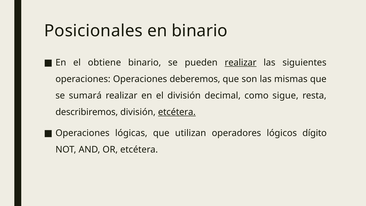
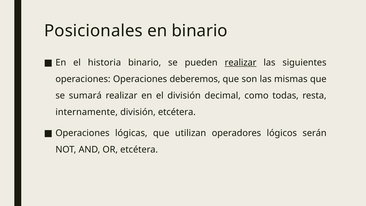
obtiene: obtiene -> historia
sigue: sigue -> todas
describiremos: describiremos -> internamente
etcétera at (177, 112) underline: present -> none
dígito: dígito -> serán
